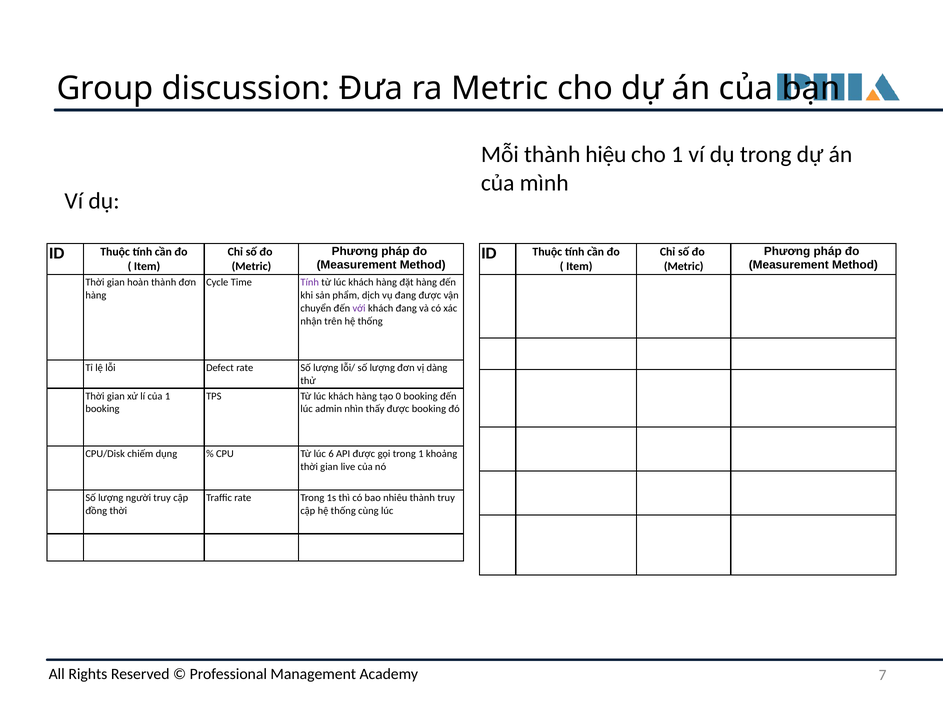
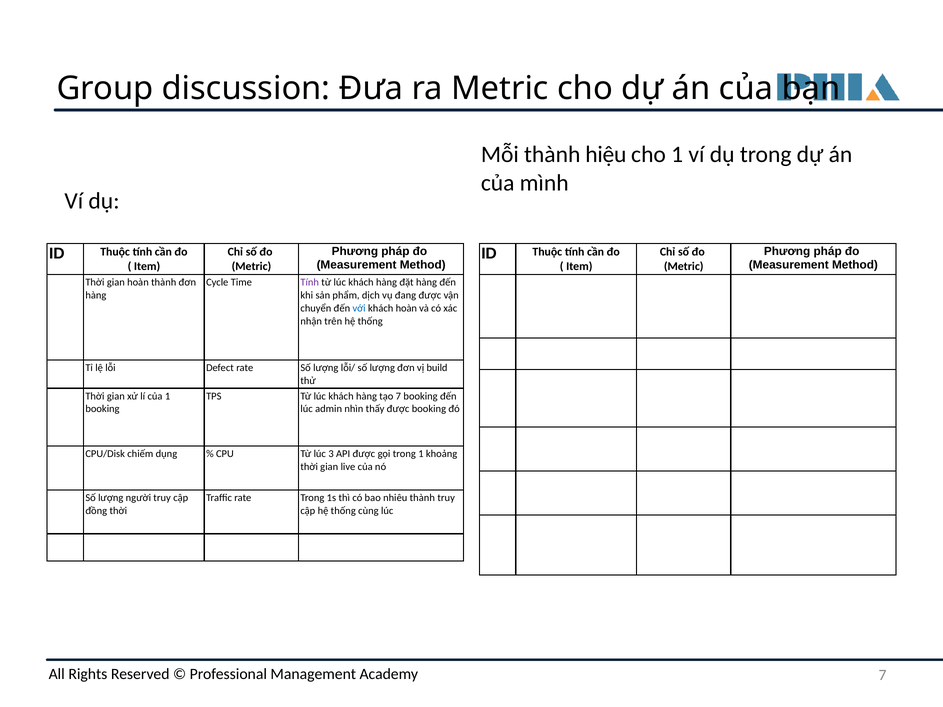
với colour: purple -> blue
khách đang: đang -> hoàn
dàng: dàng -> build
tạo 0: 0 -> 7
6: 6 -> 3
